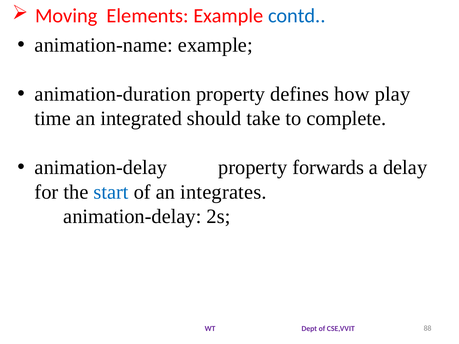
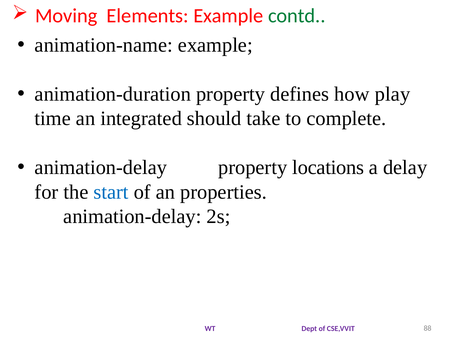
contd colour: blue -> green
forwards: forwards -> locations
integrates: integrates -> properties
